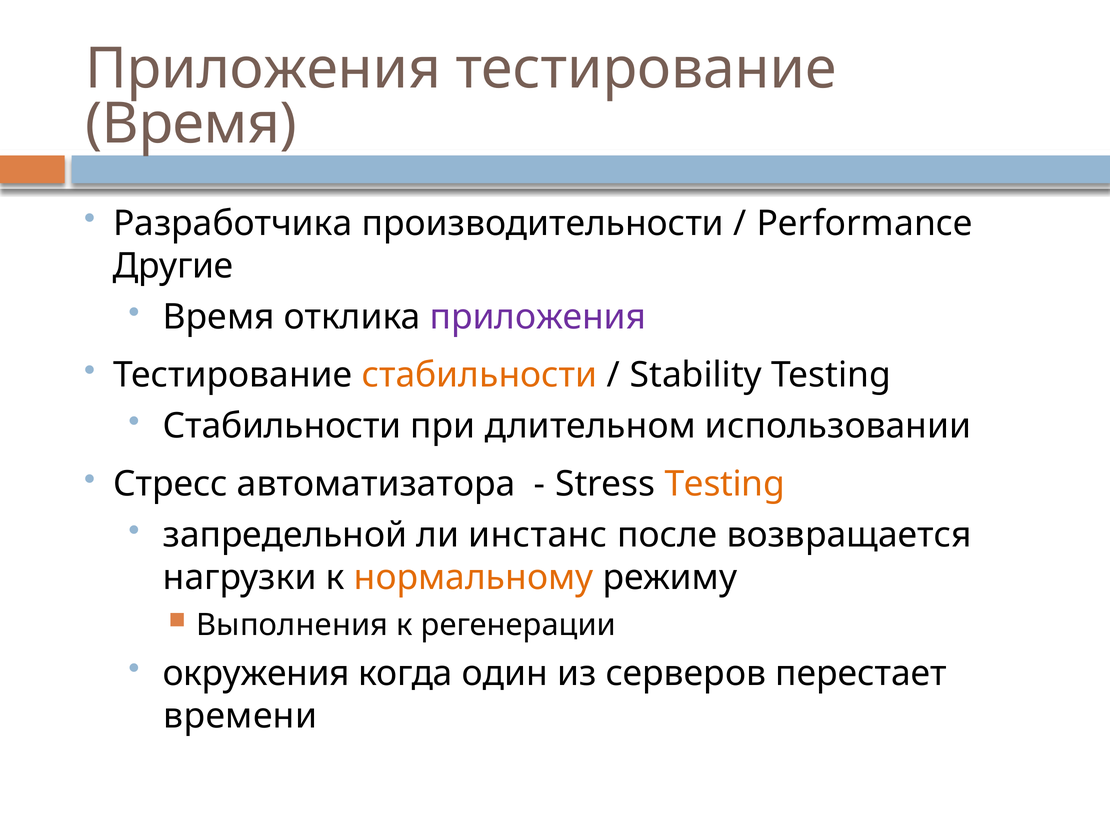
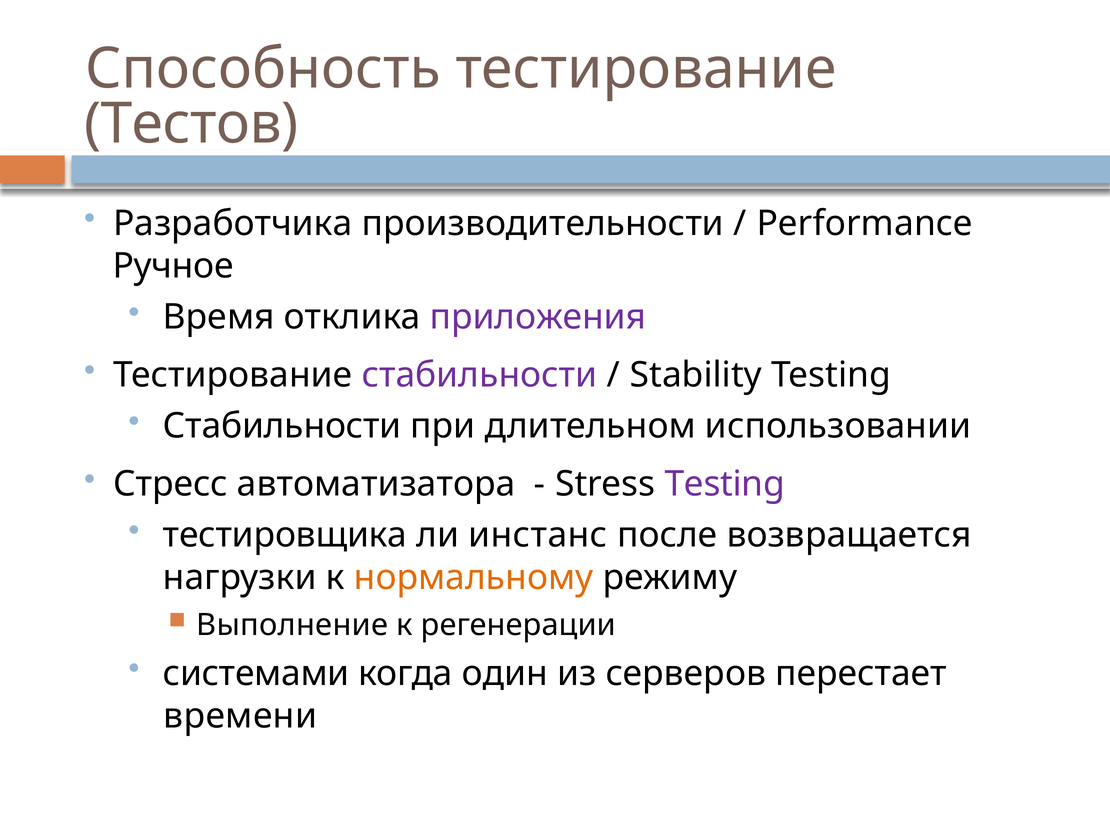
Приложения at (263, 69): Приложения -> Способность
Время at (191, 124): Время -> Тестов
Другие: Другие -> Ручное
стабильности at (479, 375) colour: orange -> purple
Testing at (725, 484) colour: orange -> purple
запредельной: запредельной -> тестировщика
Выполнения: Выполнения -> Выполнение
окружения: окружения -> системами
